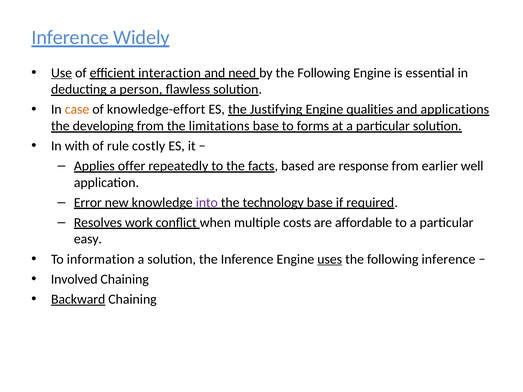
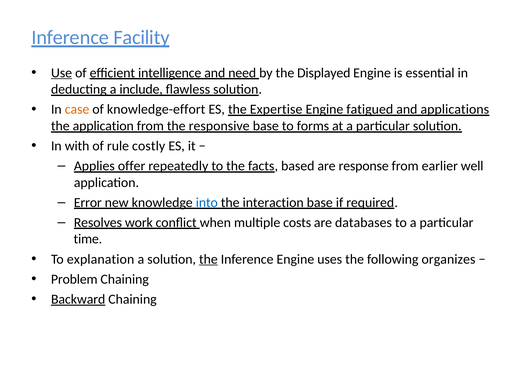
Widely: Widely -> Facility
interaction: interaction -> intelligence
by the Following: Following -> Displayed
person: person -> include
Justifying: Justifying -> Expertise
qualities: qualities -> fatigued
the developing: developing -> application
limitations: limitations -> responsive
into colour: purple -> blue
technology: technology -> interaction
affordable: affordable -> databases
easy: easy -> time
information: information -> explanation
the at (208, 259) underline: none -> present
uses underline: present -> none
following inference: inference -> organizes
Involved: Involved -> Problem
